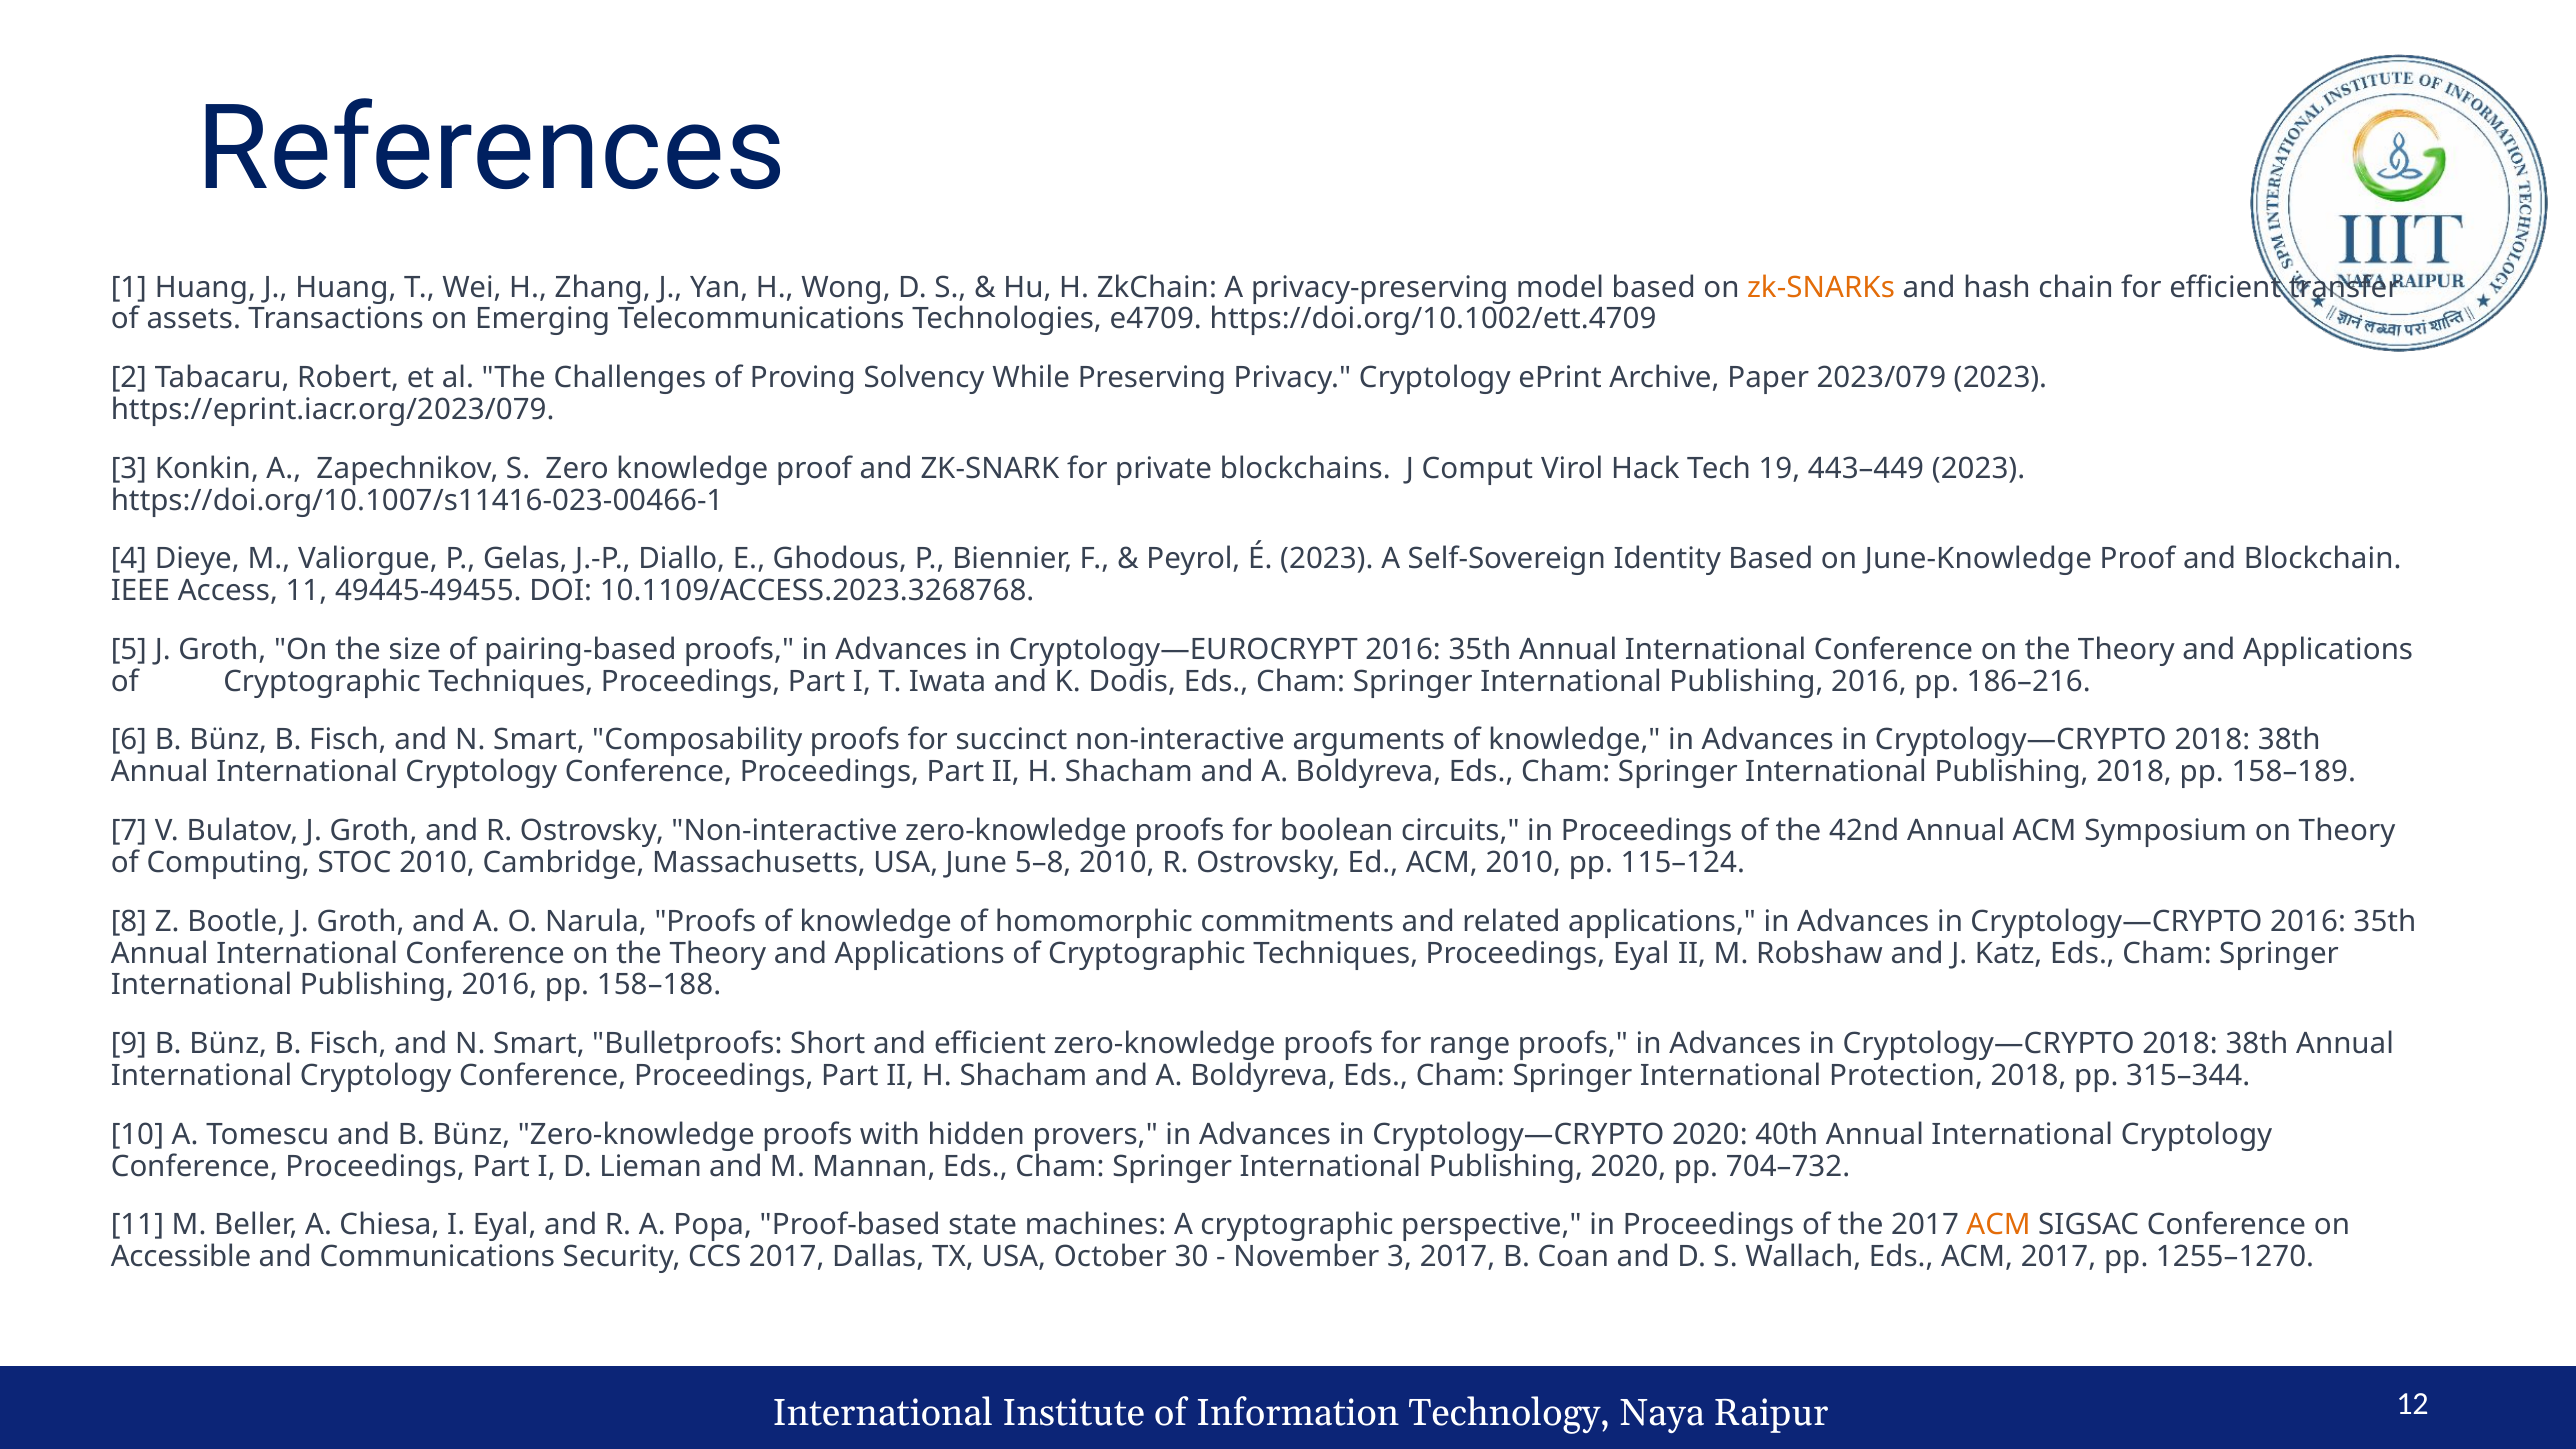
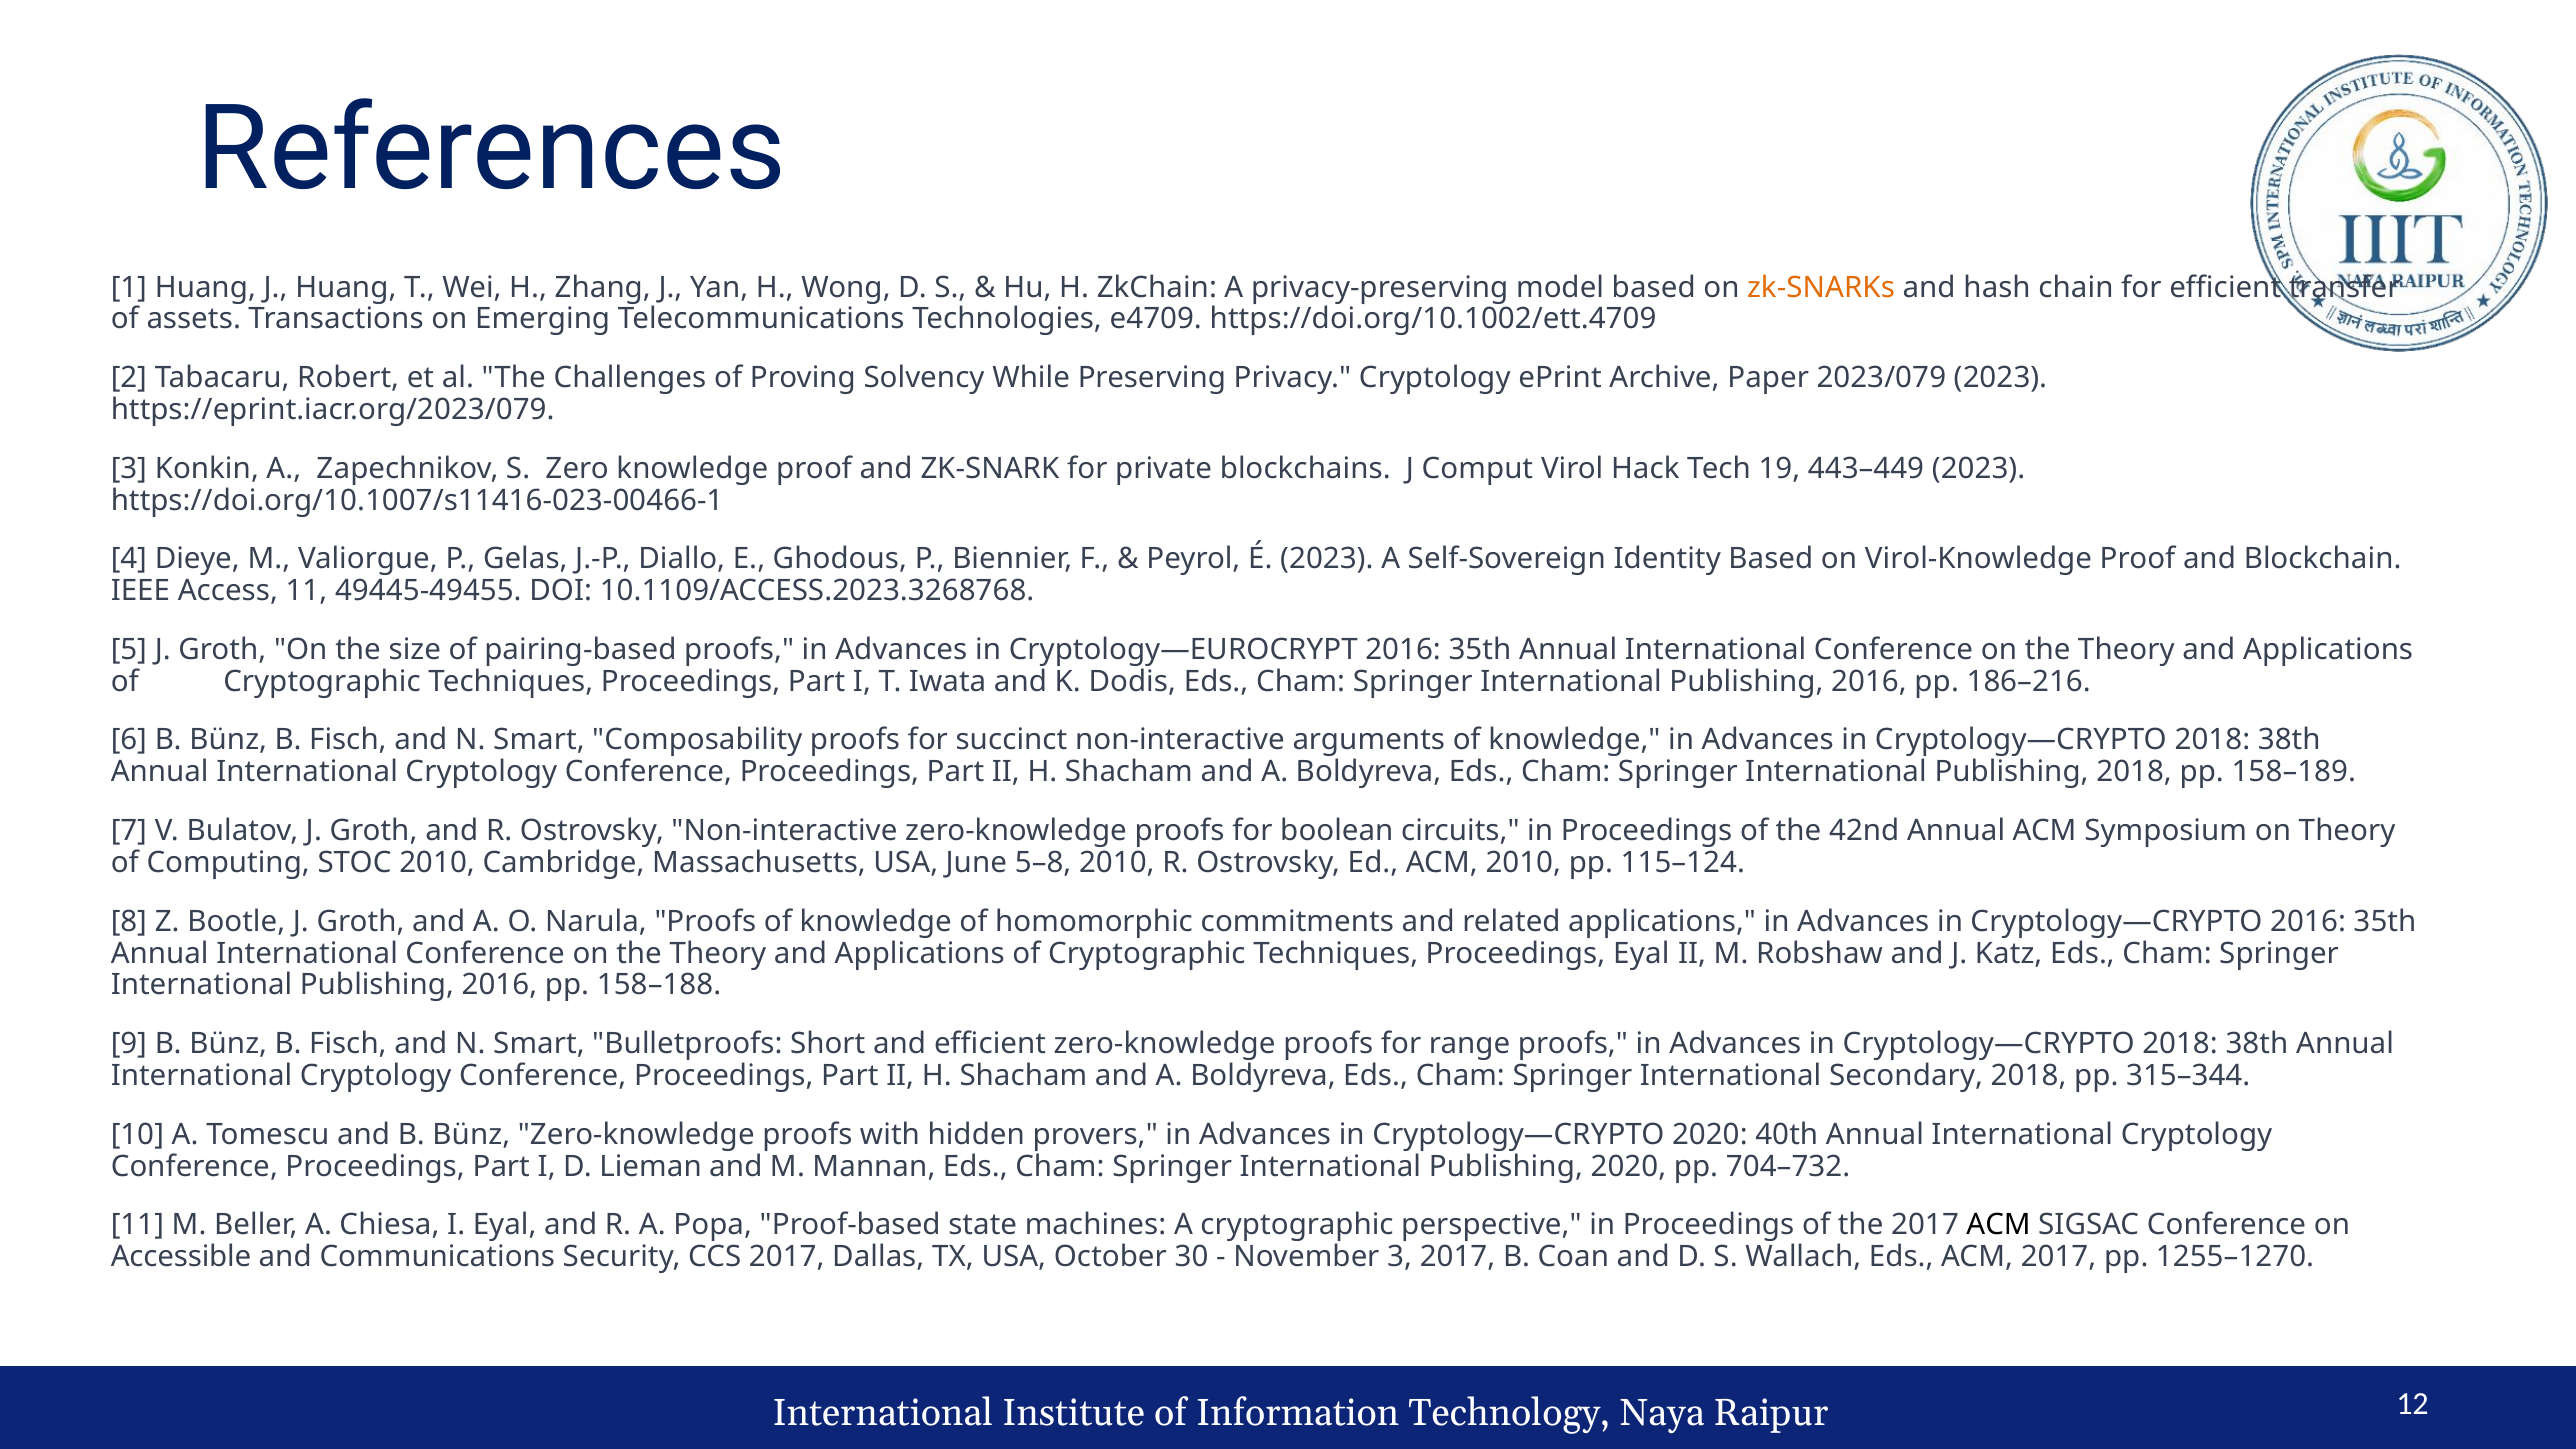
June-Knowledge: June-Knowledge -> Virol-Knowledge
Protection: Protection -> Secondary
ACM at (1999, 1225) colour: orange -> black
